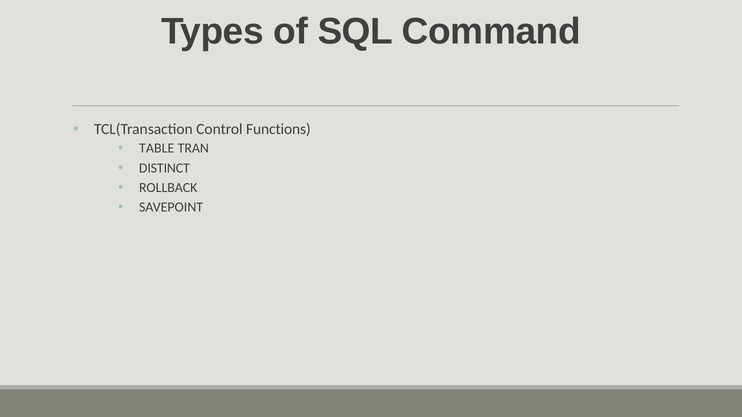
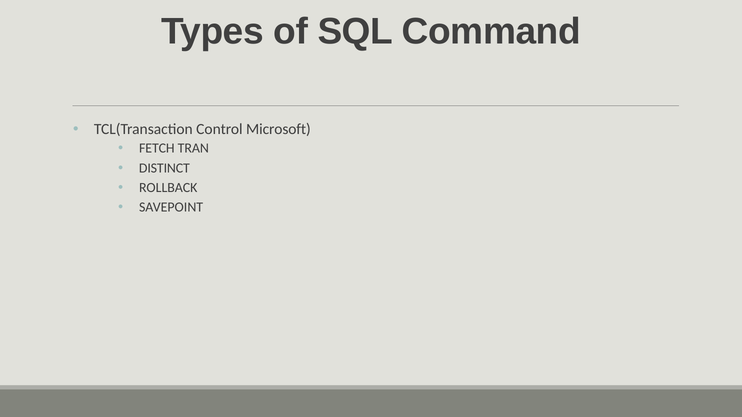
Functions: Functions -> Microsoft
TABLE: TABLE -> FETCH
